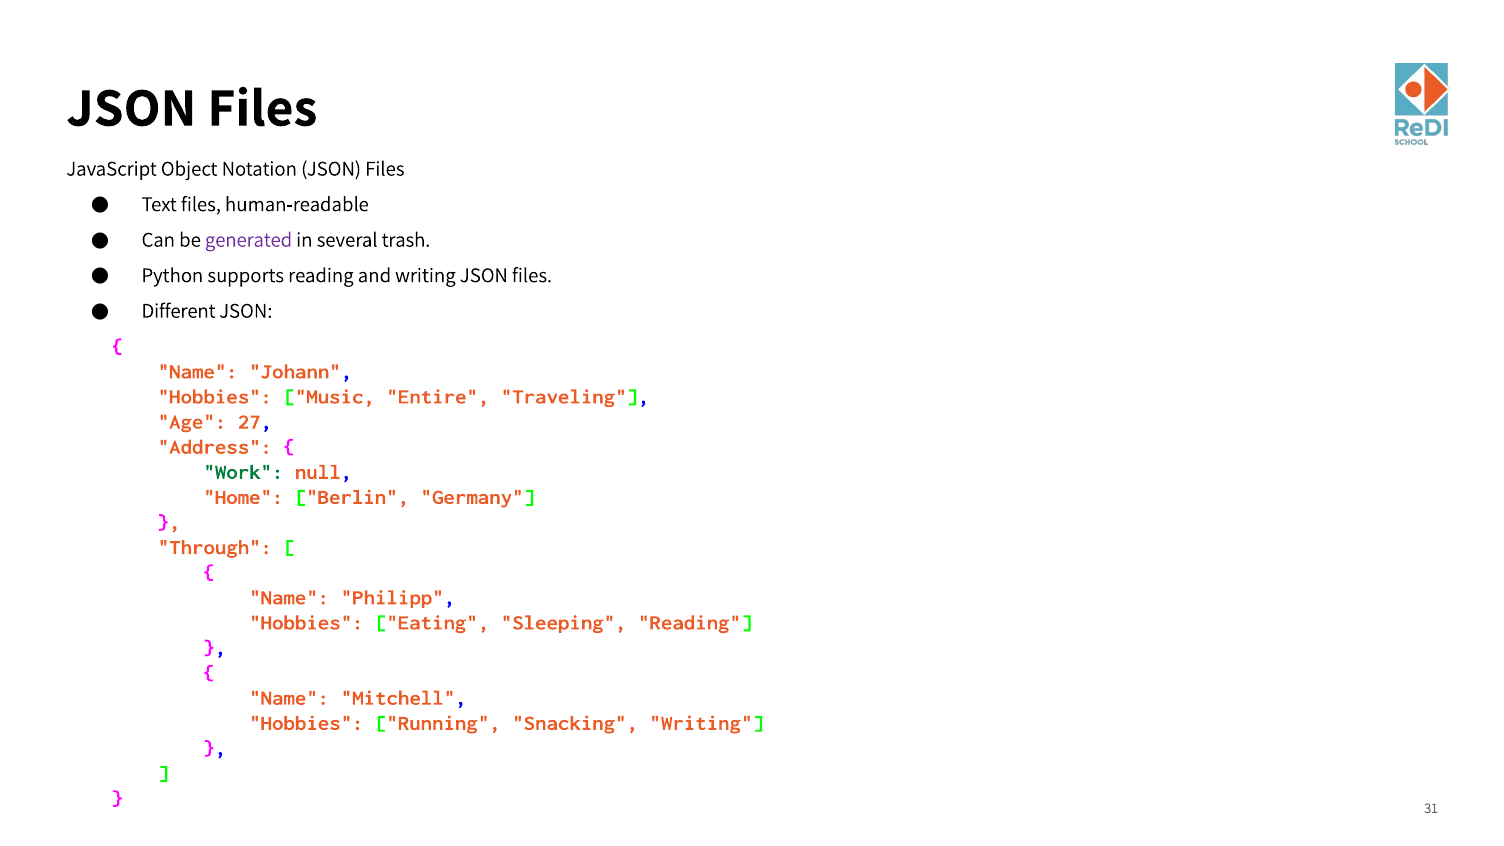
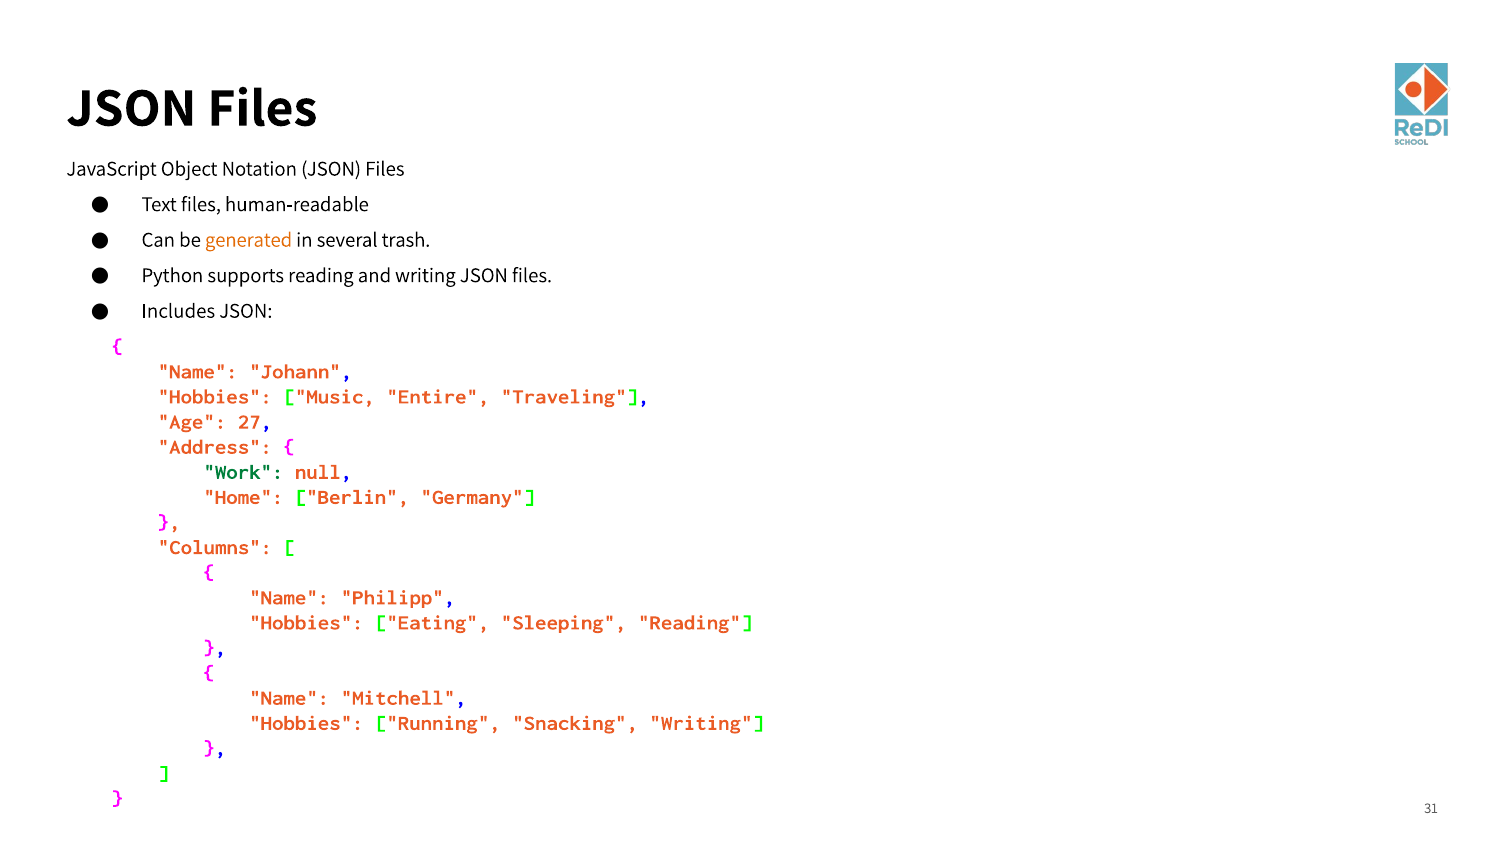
generated colour: purple -> orange
Different: Different -> Includes
Through: Through -> Columns
